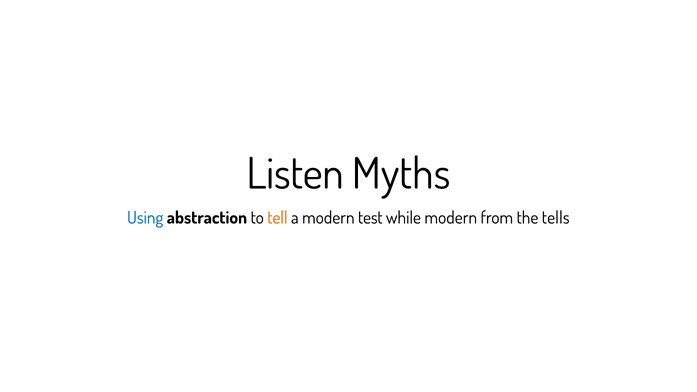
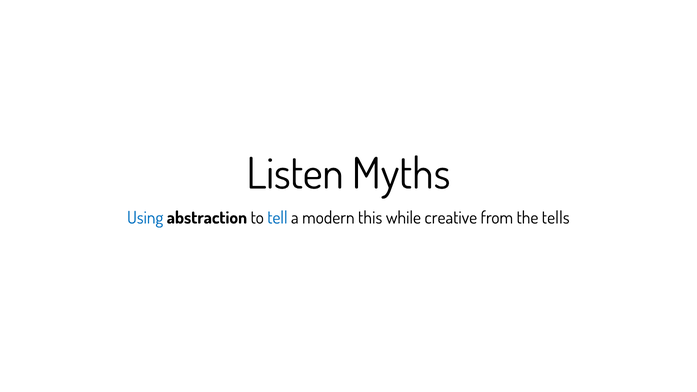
tell colour: orange -> blue
test: test -> this
while modern: modern -> creative
